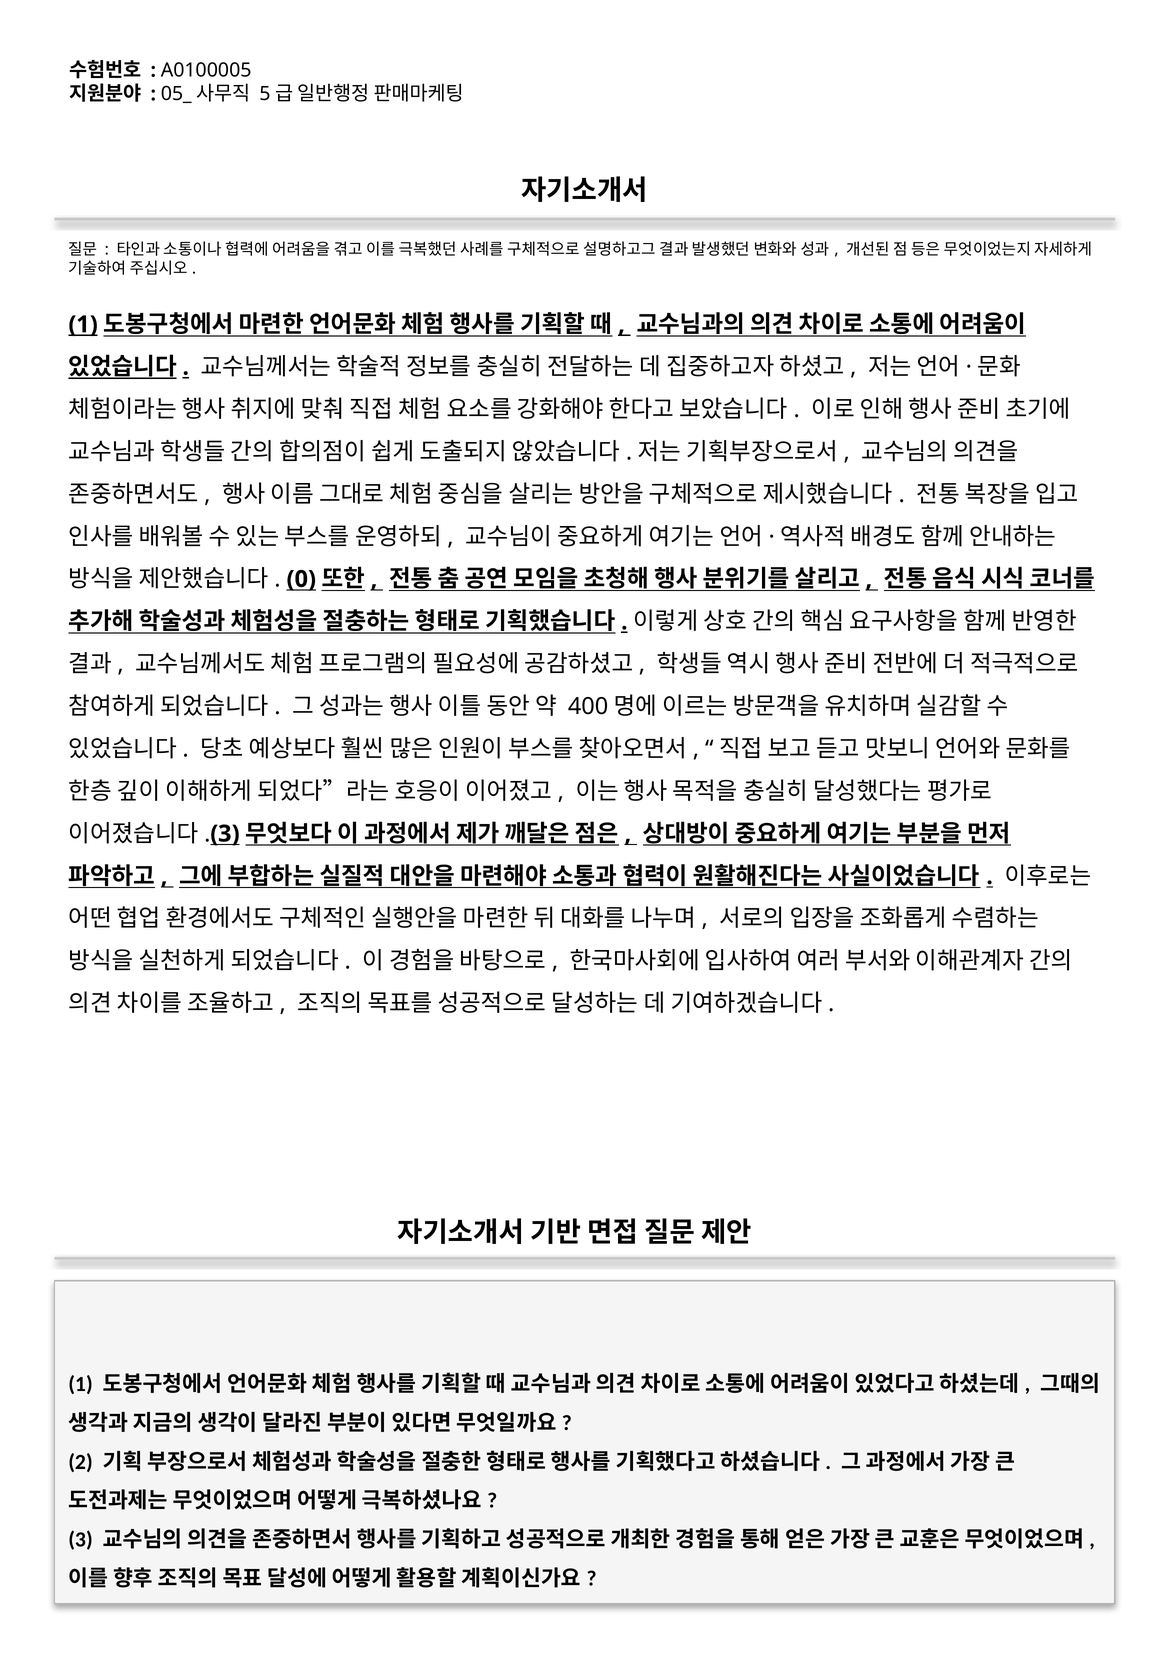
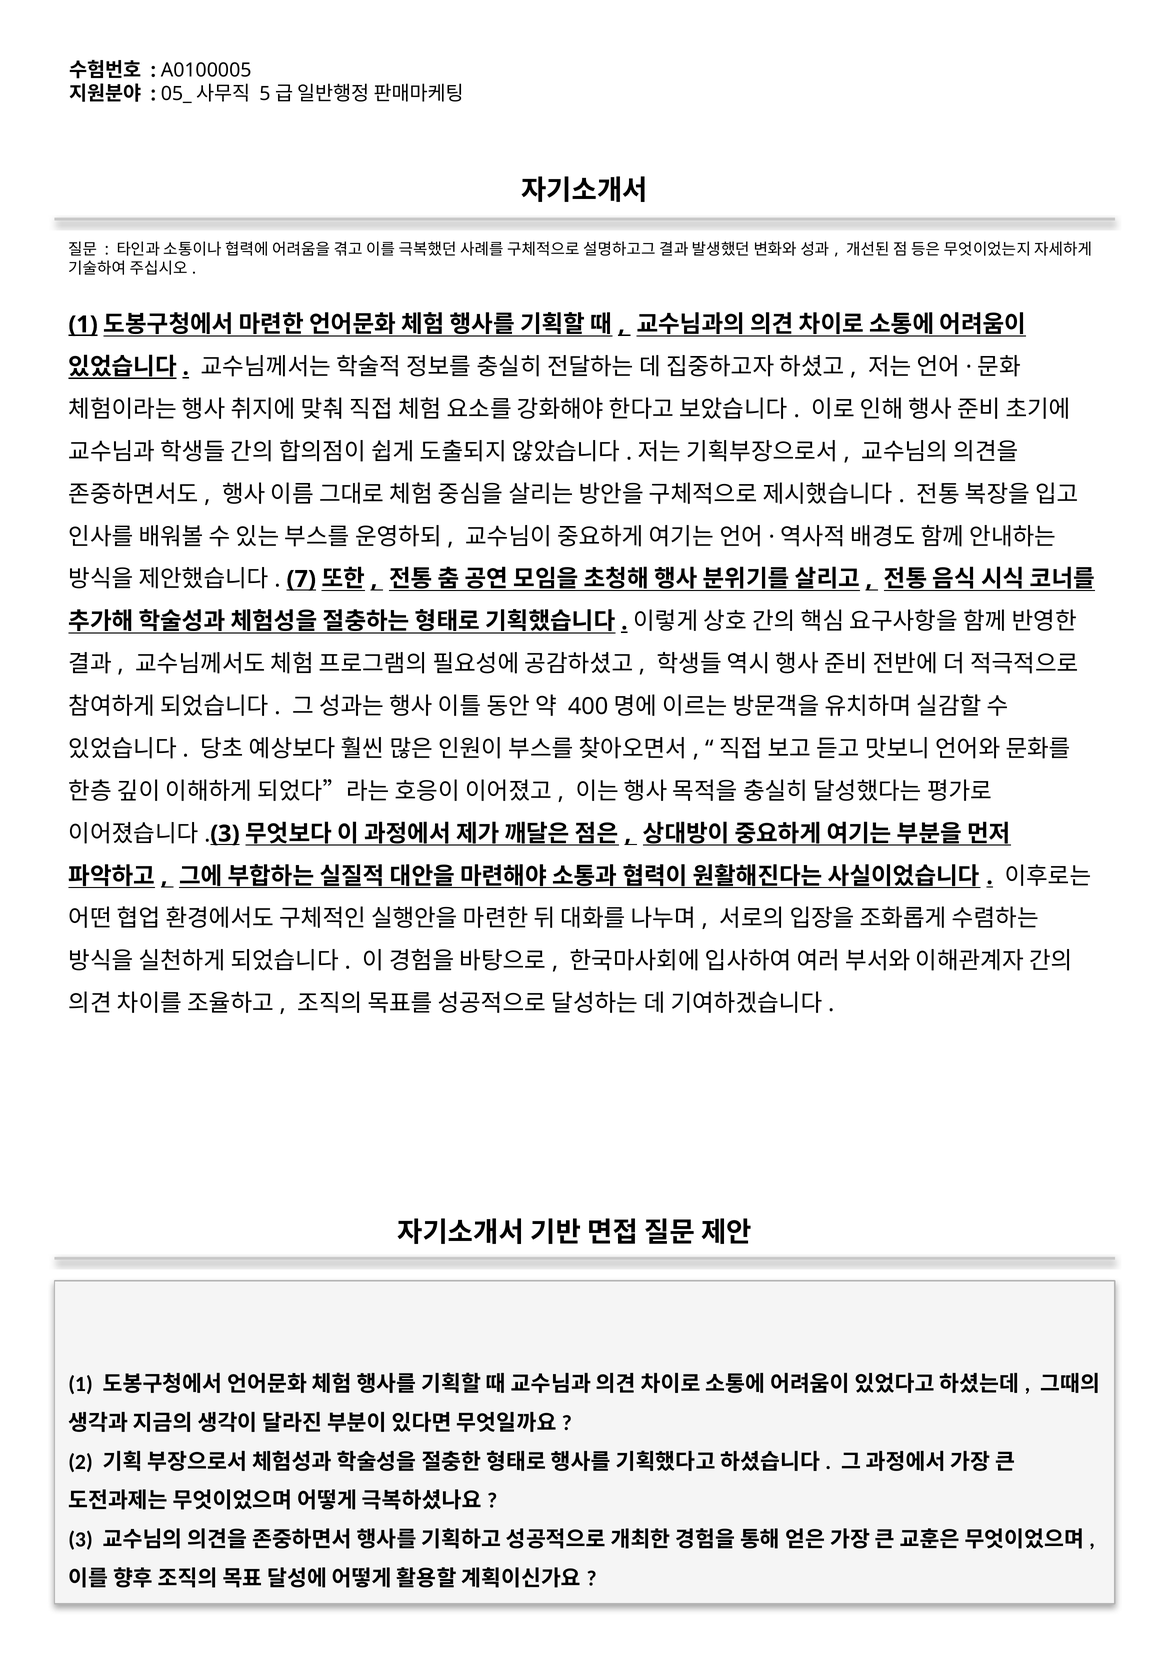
0: 0 -> 7
